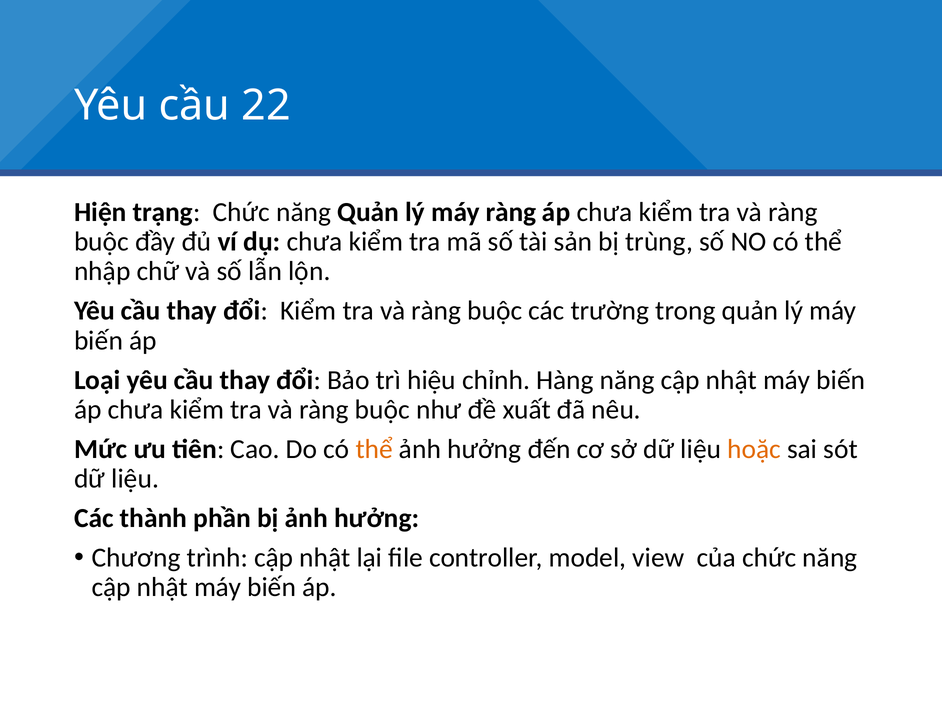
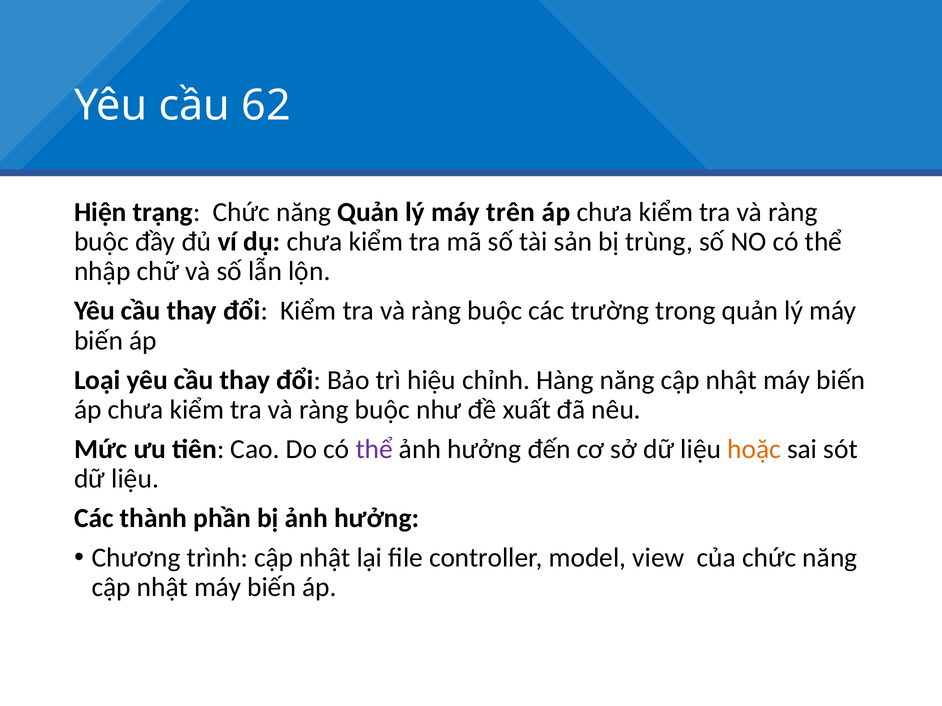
22: 22 -> 62
máy ràng: ràng -> trên
thể at (374, 449) colour: orange -> purple
